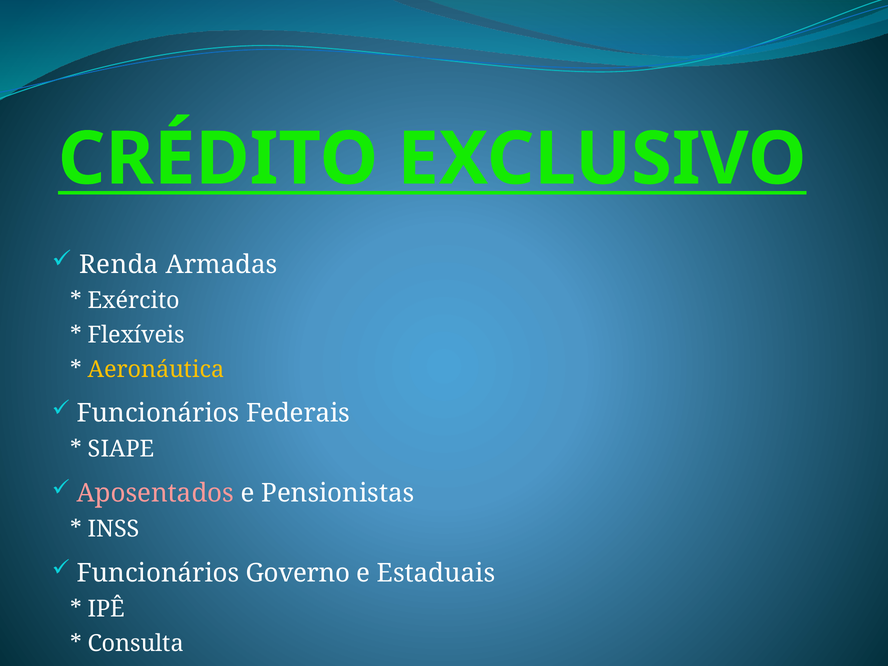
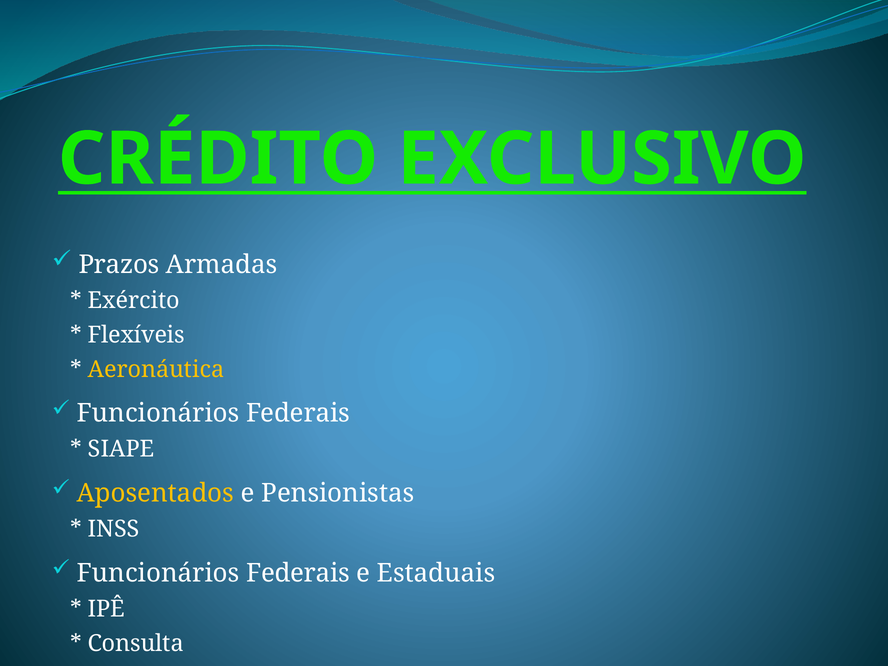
Renda: Renda -> Prazos
Aposentados colour: pink -> yellow
Governo at (298, 573): Governo -> Federais
